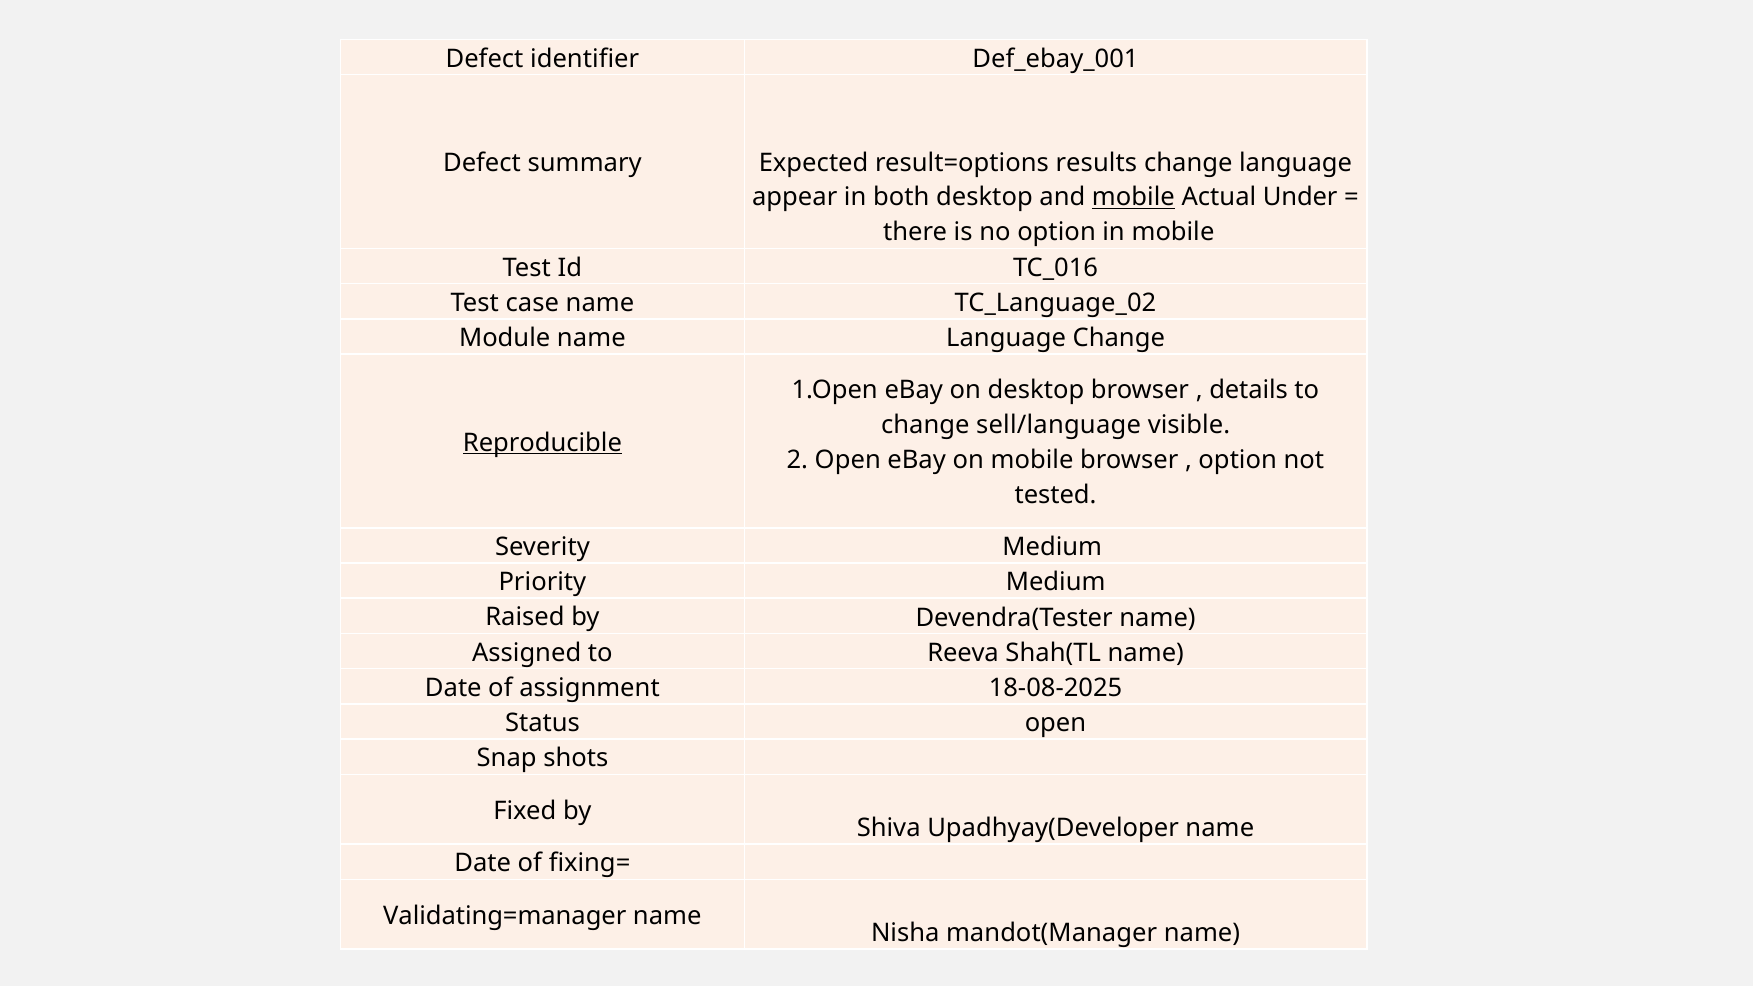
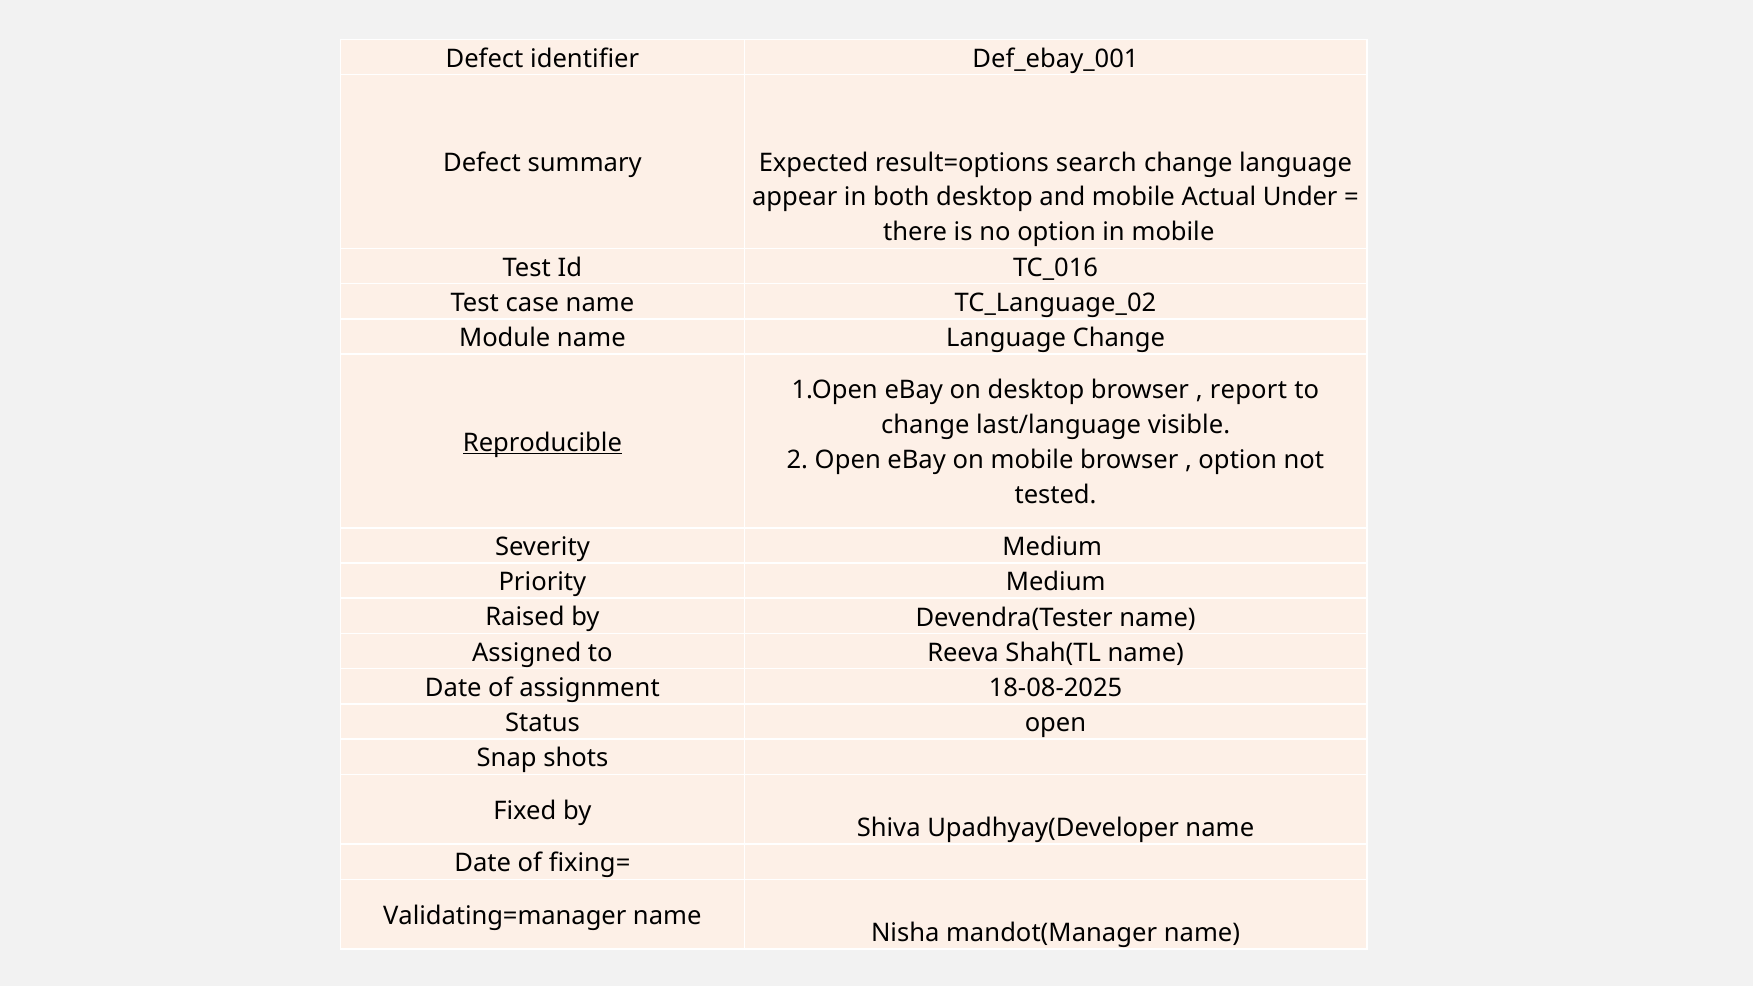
results: results -> search
mobile at (1133, 198) underline: present -> none
details: details -> report
sell/language: sell/language -> last/language
